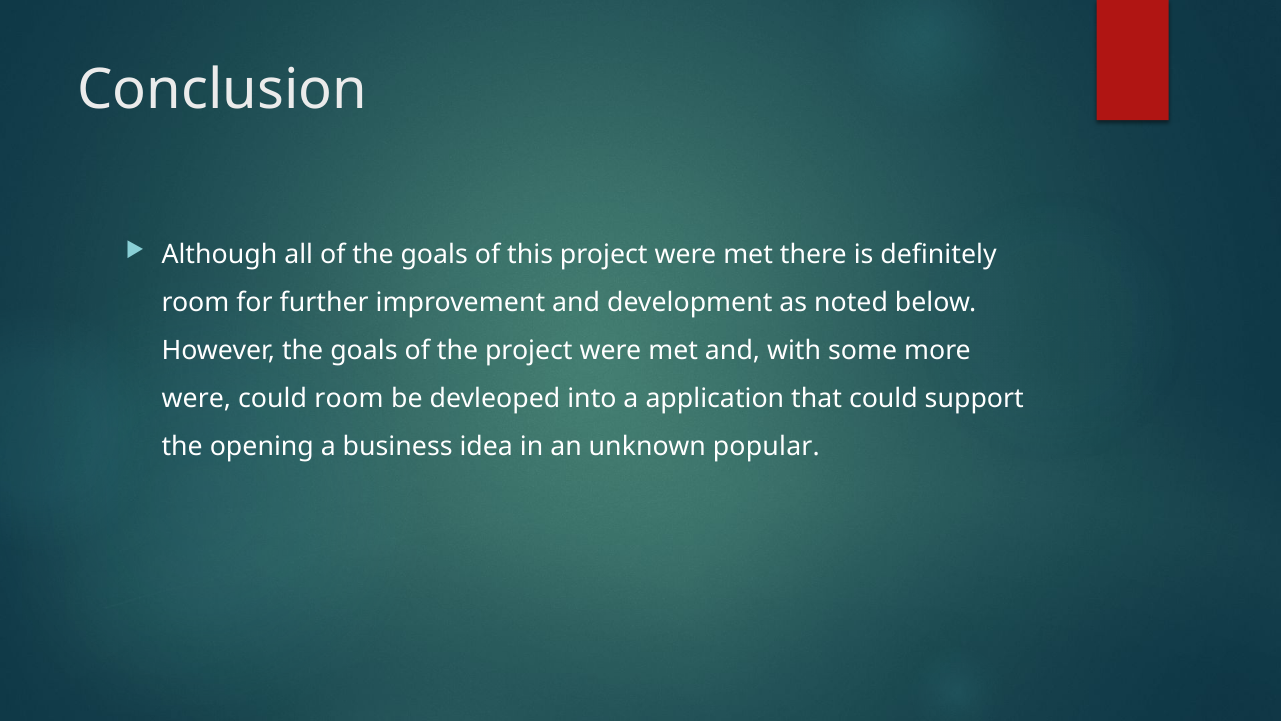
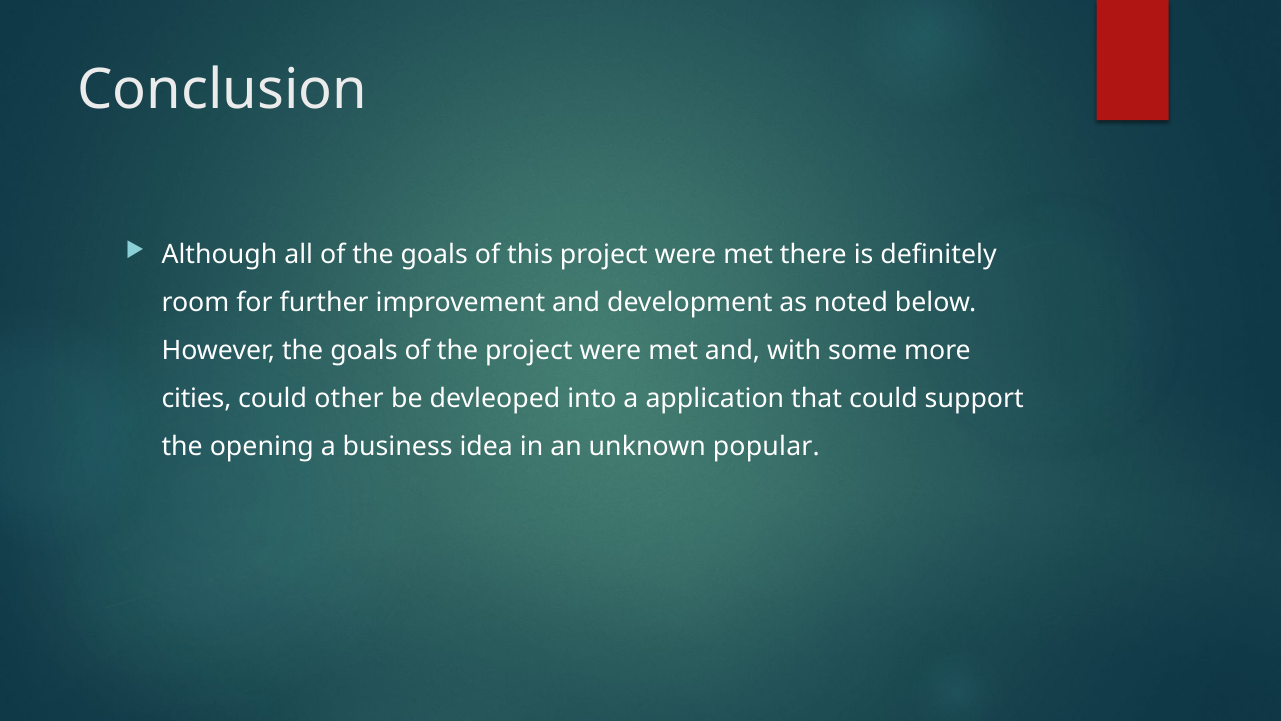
were at (196, 399): were -> cities
could room: room -> other
